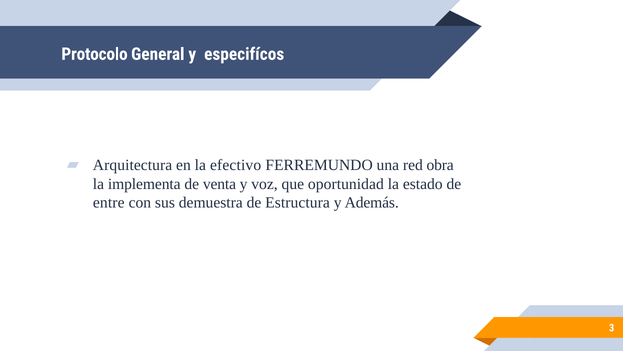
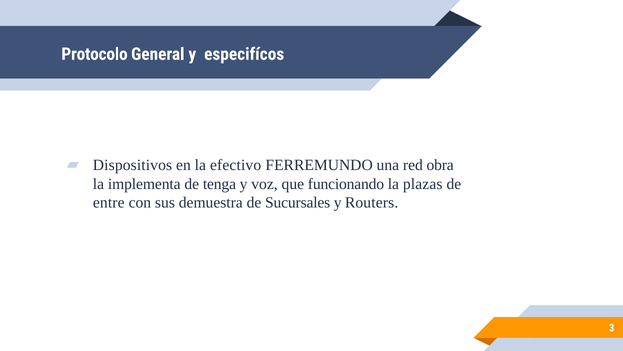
Arquitectura: Arquitectura -> Dispositivos
venta: venta -> tenga
oportunidad: oportunidad -> funcionando
estado: estado -> plazas
Estructura: Estructura -> Sucursales
Además: Además -> Routers
